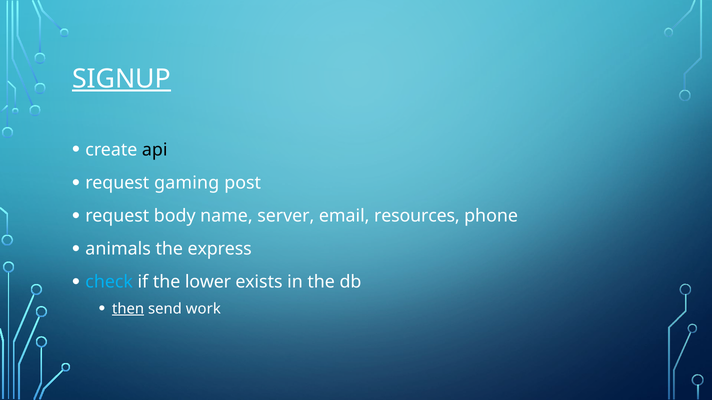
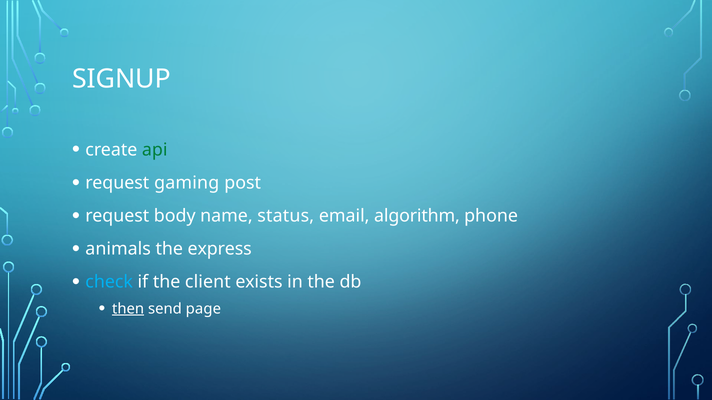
SIGNUP underline: present -> none
api colour: black -> green
server: server -> status
resources: resources -> algorithm
lower: lower -> client
work: work -> page
